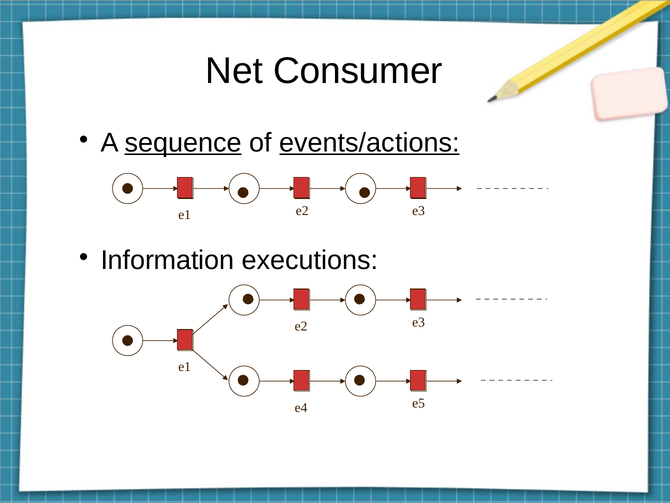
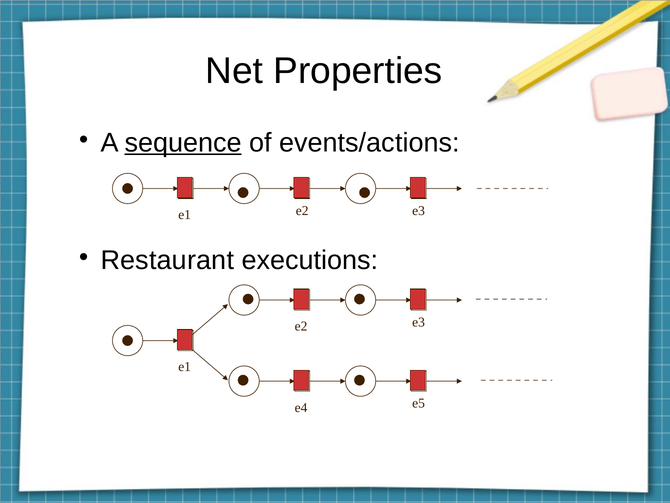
Consumer: Consumer -> Properties
events/actions underline: present -> none
Information: Information -> Restaurant
